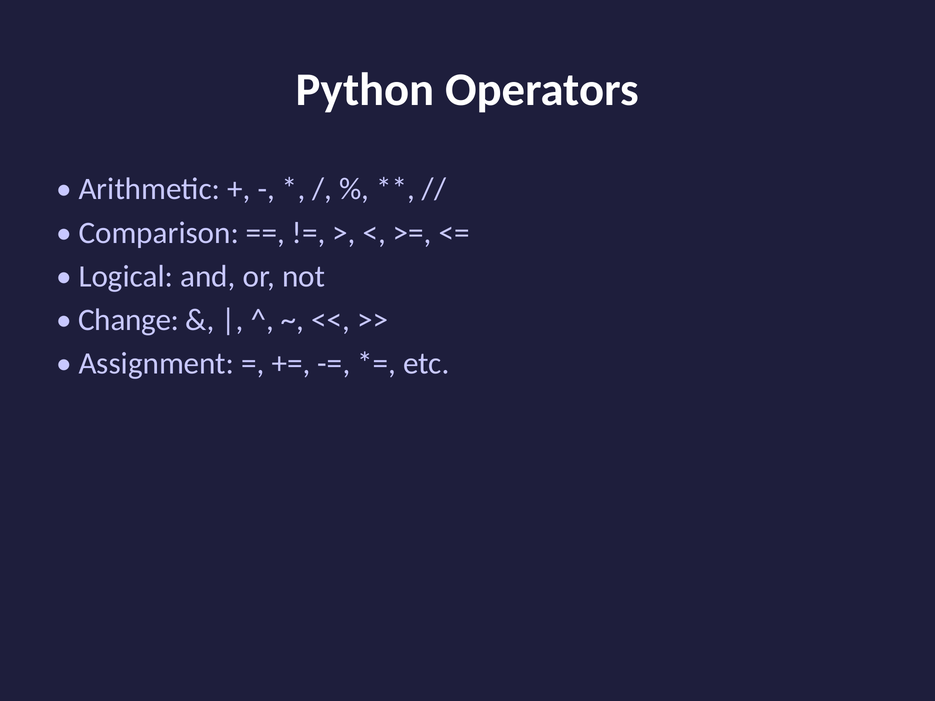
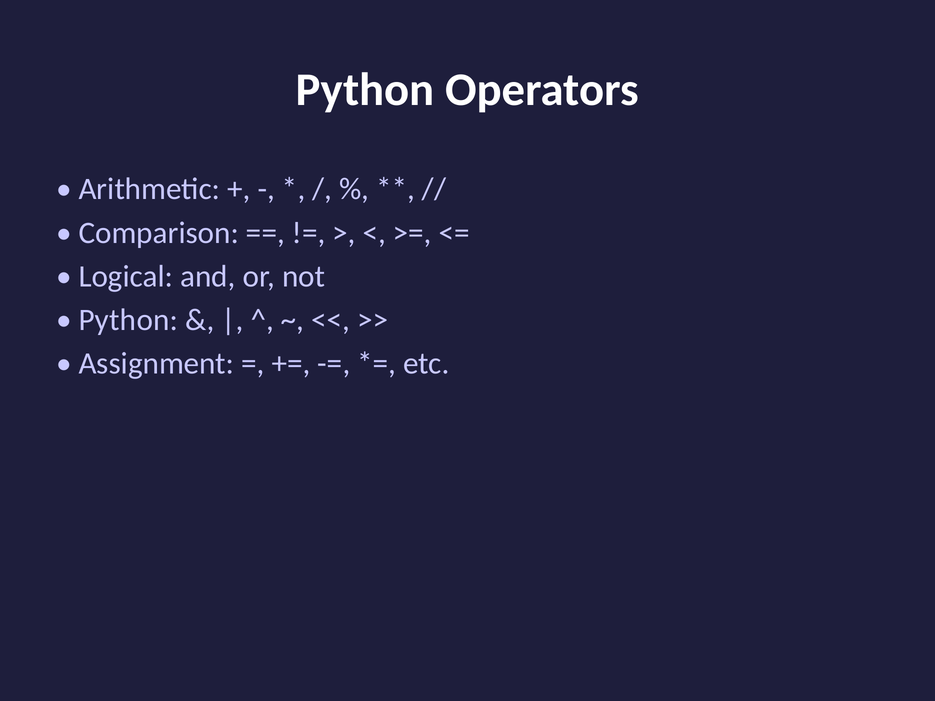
Change at (129, 320): Change -> Python
